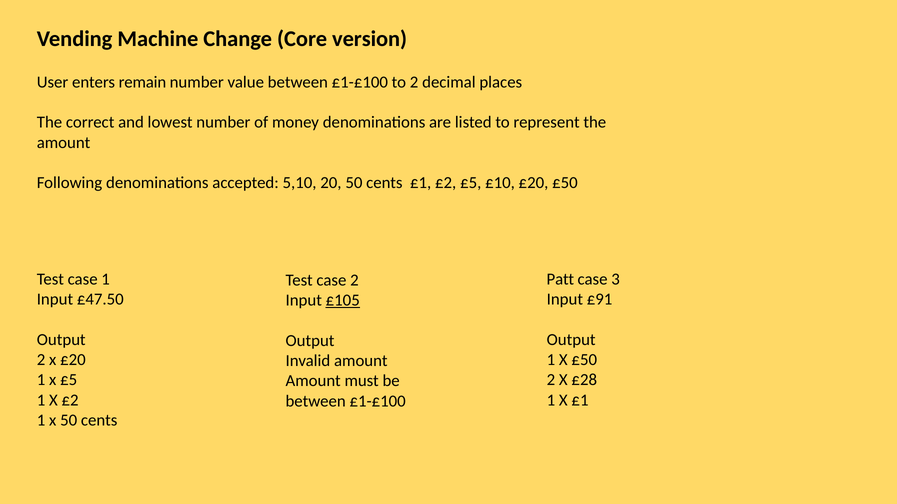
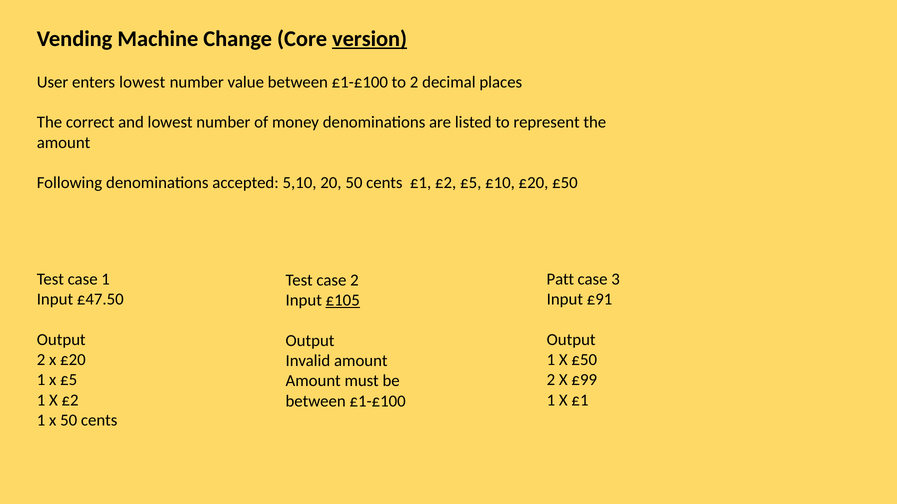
version underline: none -> present
enters remain: remain -> lowest
£28: £28 -> £99
